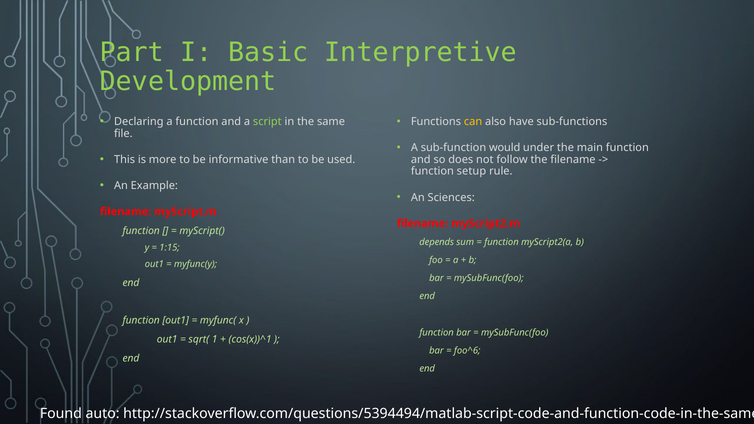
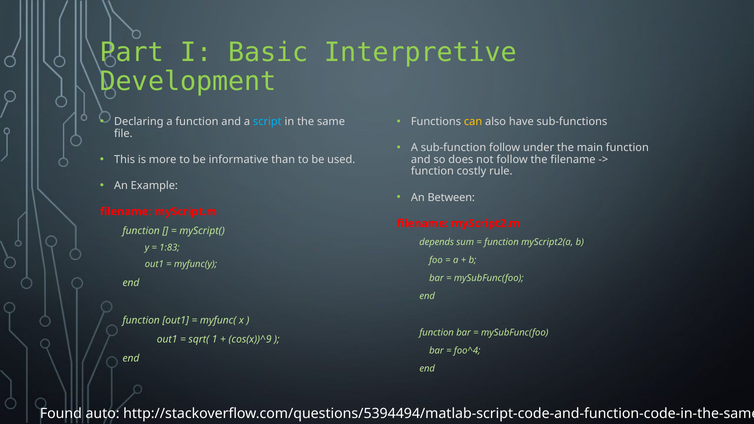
script colour: light green -> light blue
sub-function would: would -> follow
setup: setup -> costly
Sciences: Sciences -> Between
1:15: 1:15 -> 1:83
cos(x))^1: cos(x))^1 -> cos(x))^9
foo^6: foo^6 -> foo^4
